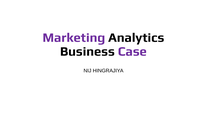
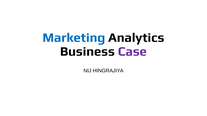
Marketing colour: purple -> blue
